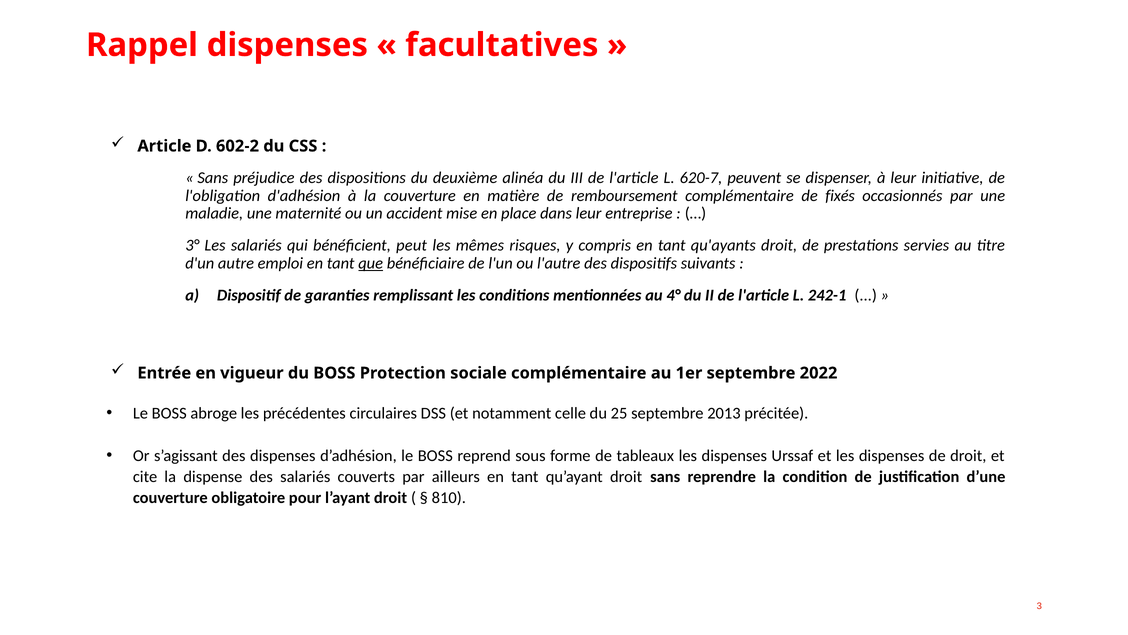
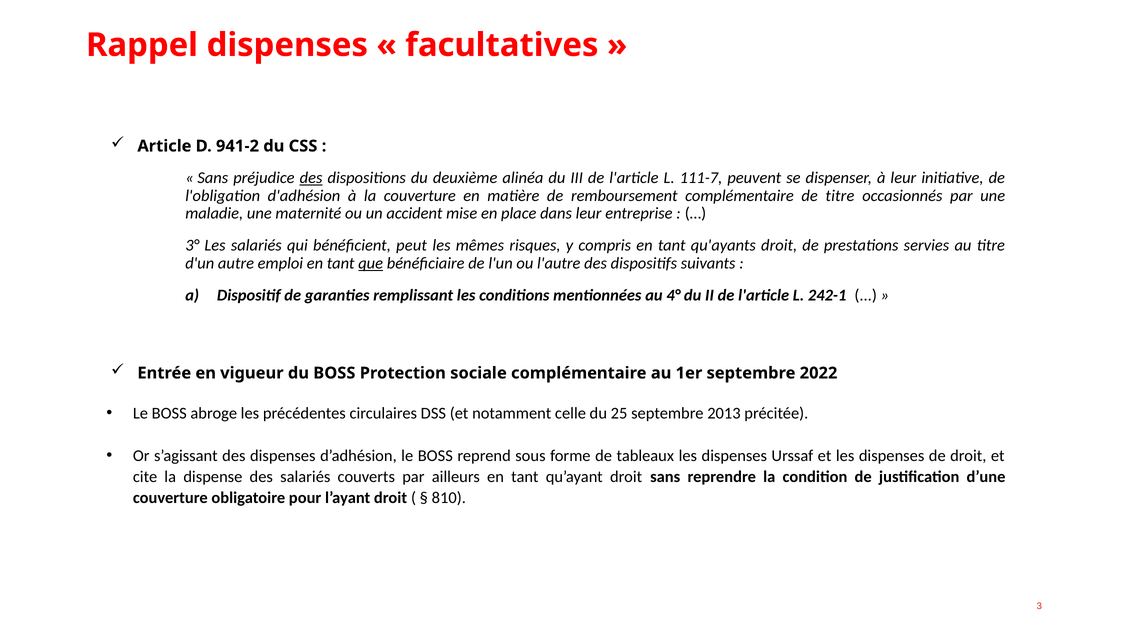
602-2: 602-2 -> 941-2
des at (311, 178) underline: none -> present
620-7: 620-7 -> 111-7
de fixés: fixés -> titre
